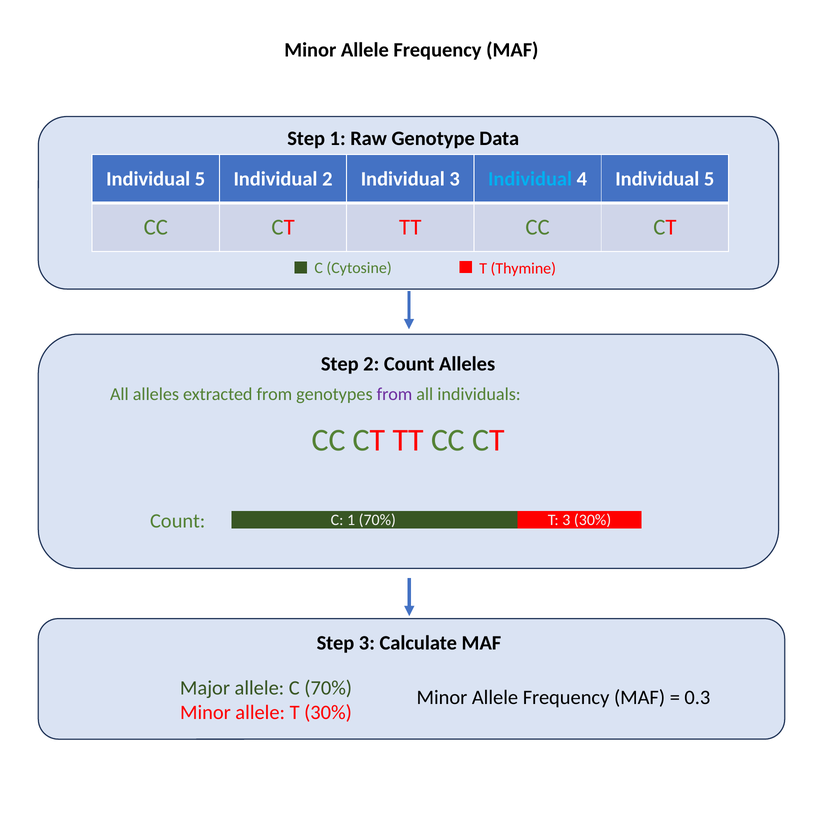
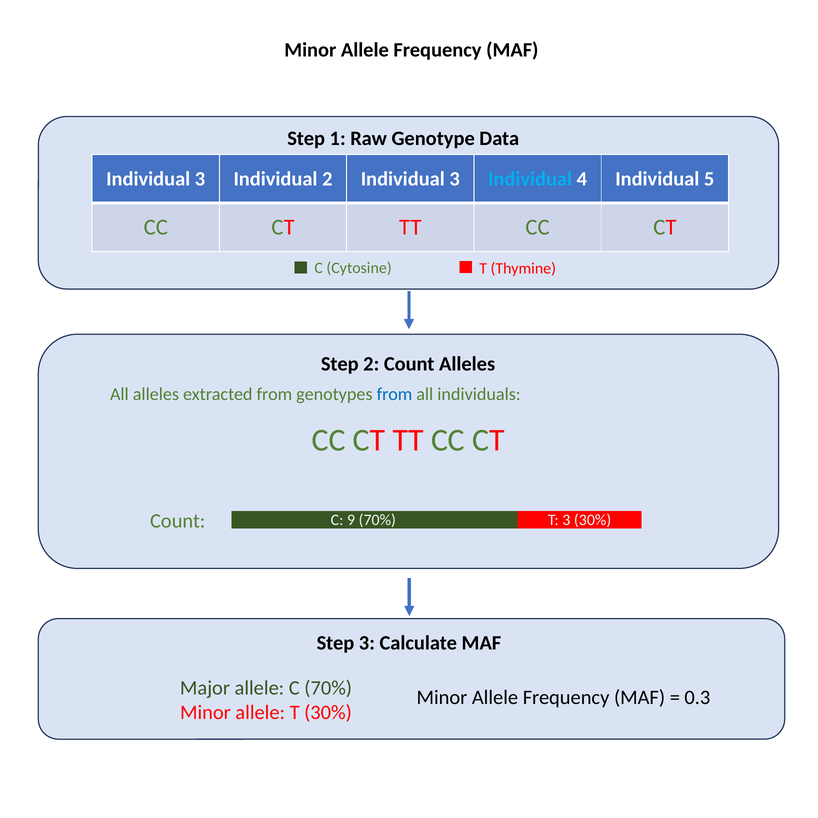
5 at (200, 179): 5 -> 3
from at (395, 394) colour: purple -> blue
C 1: 1 -> 9
